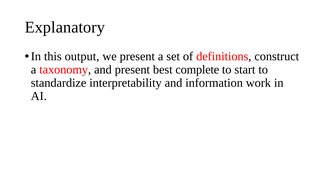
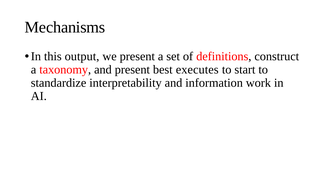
Explanatory: Explanatory -> Mechanisms
complete: complete -> executes
